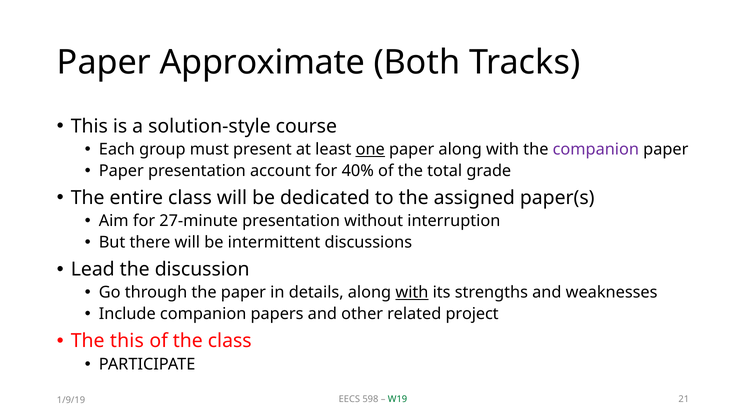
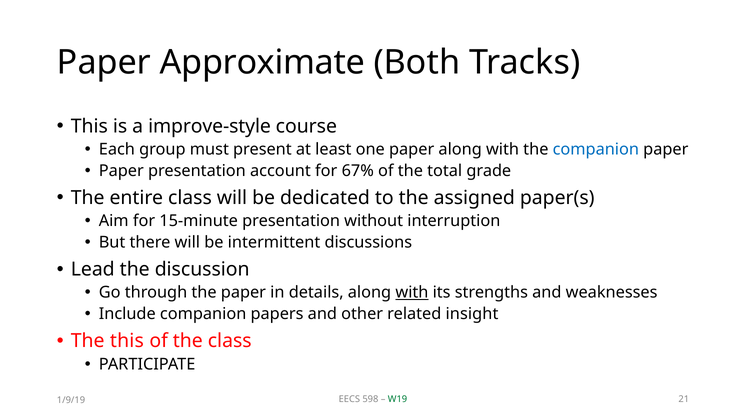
solution-style: solution-style -> improve-style
one underline: present -> none
companion at (596, 150) colour: purple -> blue
40%: 40% -> 67%
27-minute: 27-minute -> 15-minute
project: project -> insight
